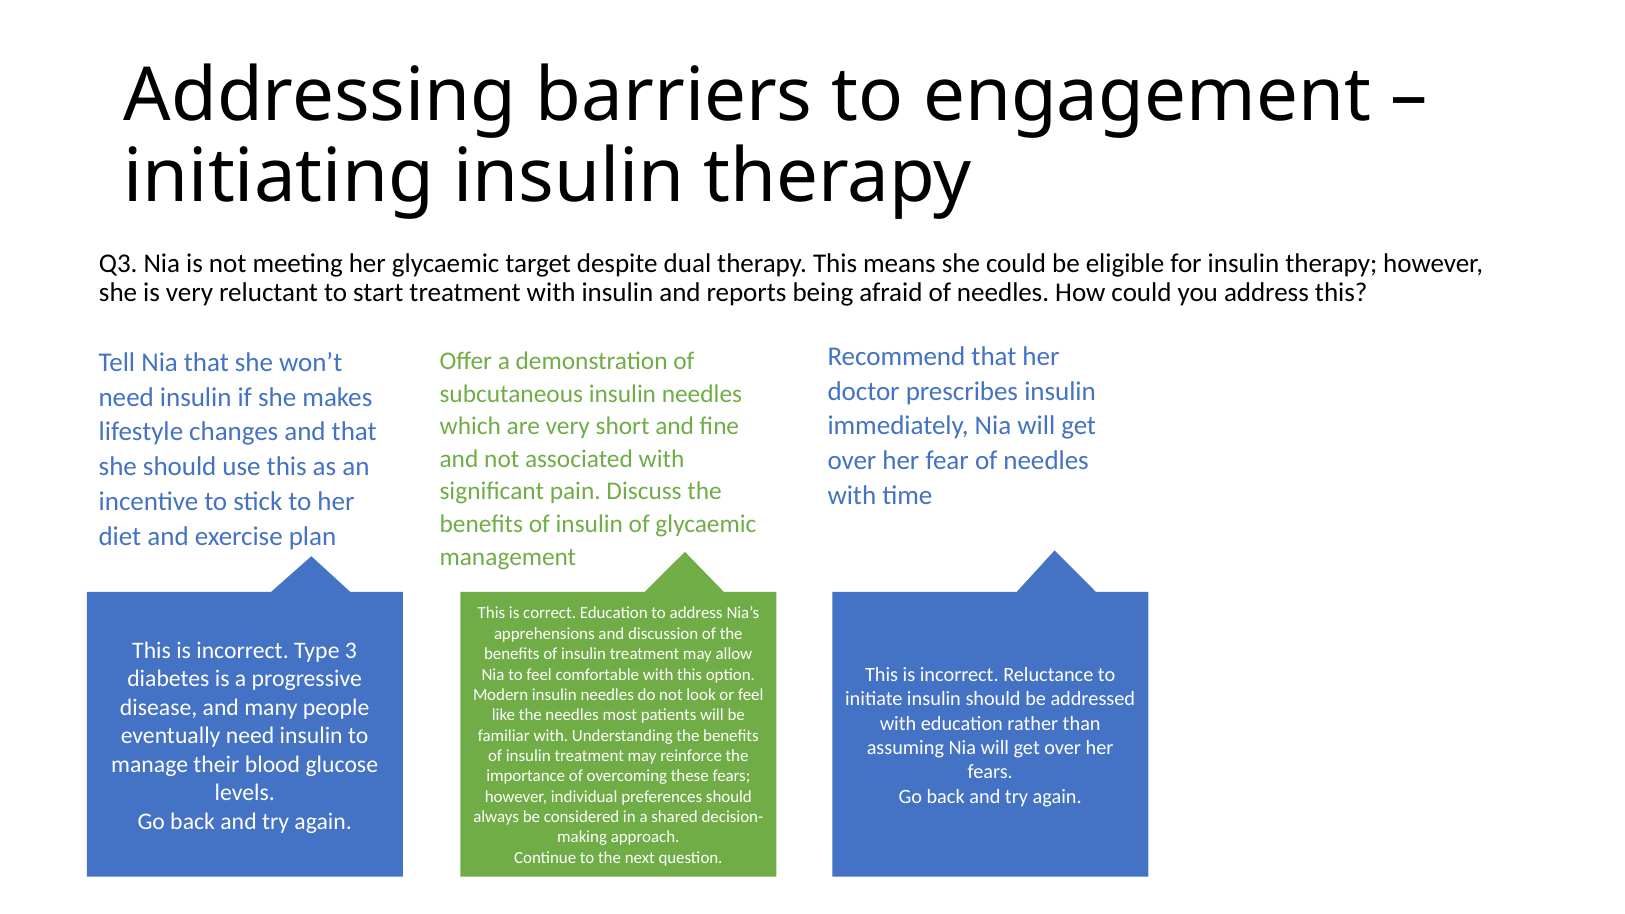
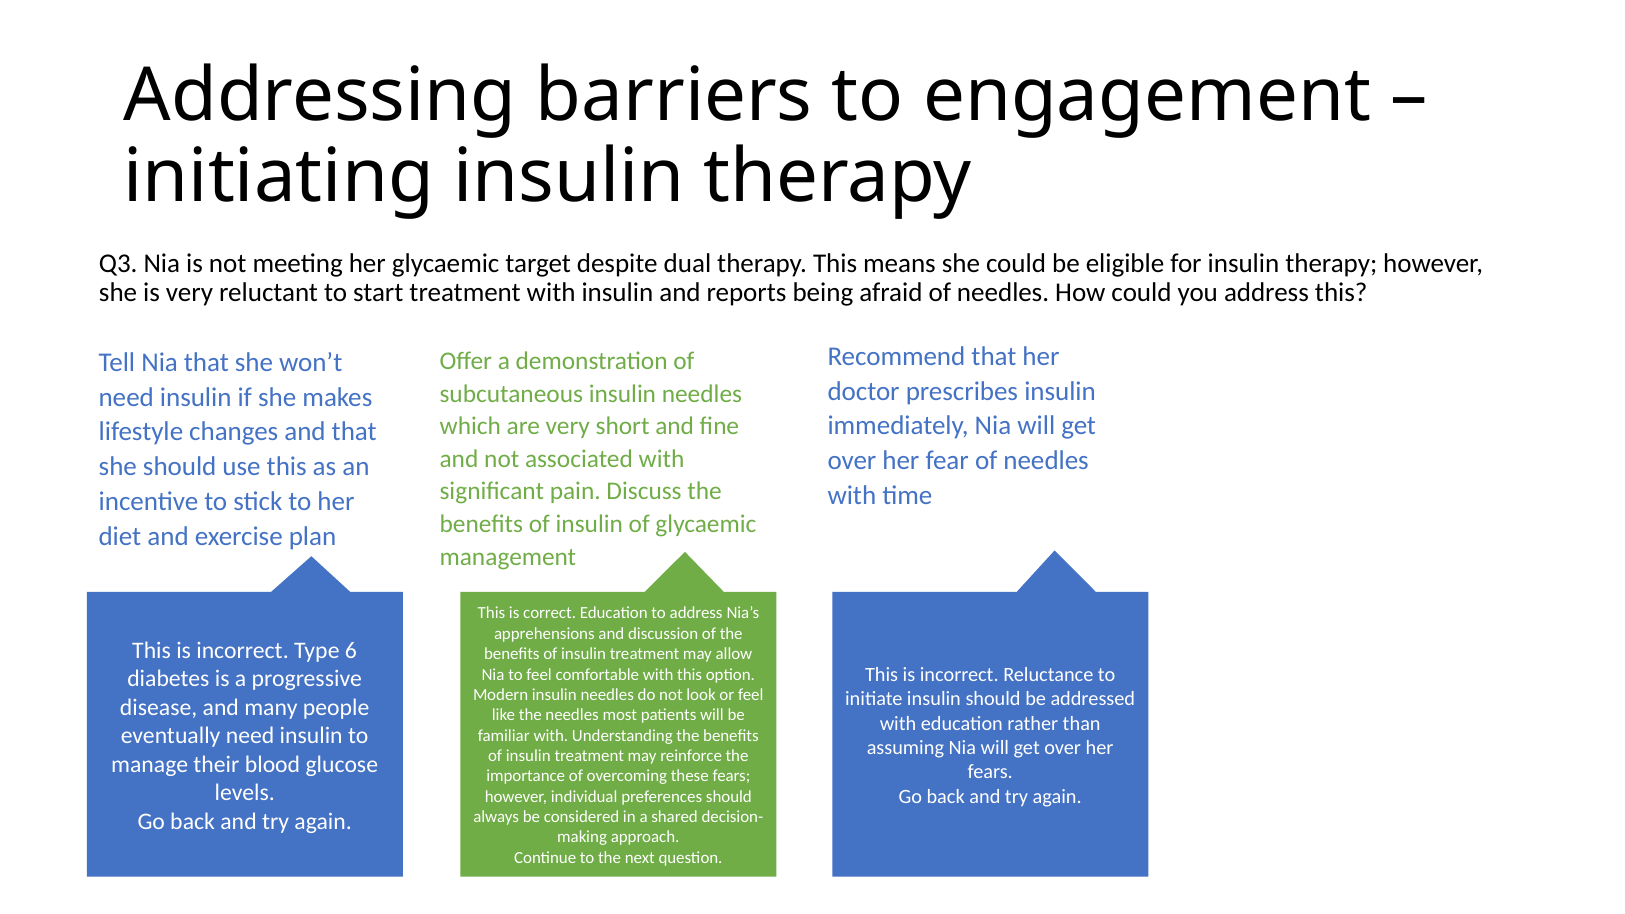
3: 3 -> 6
